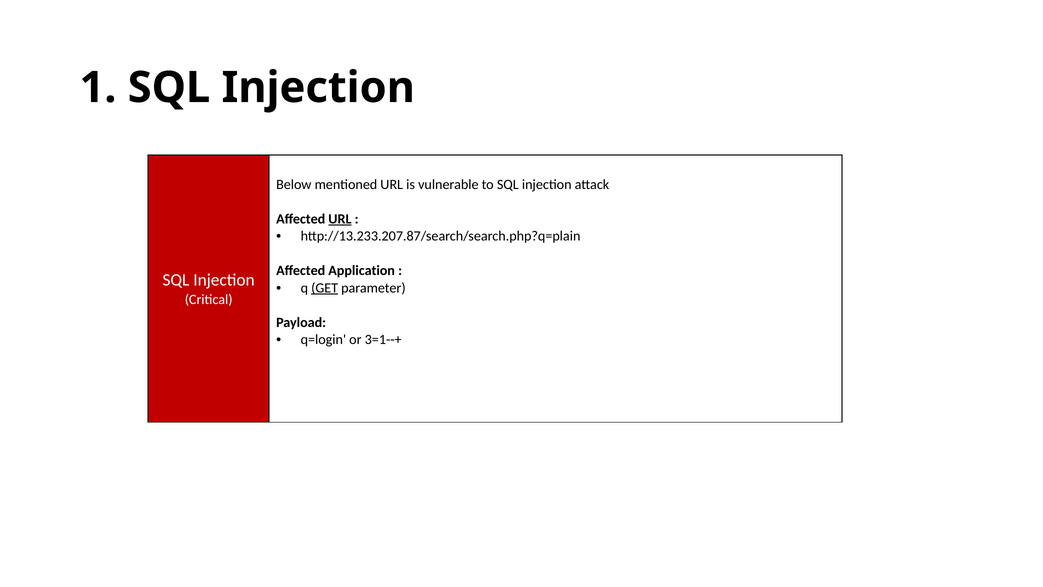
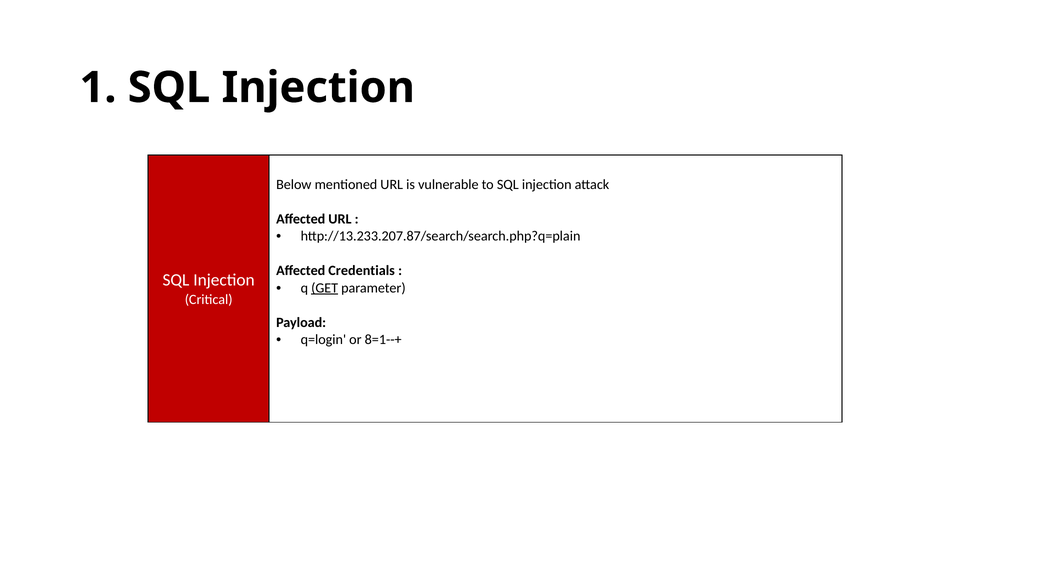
URL at (340, 219) underline: present -> none
Application: Application -> Credentials
3=1--+: 3=1--+ -> 8=1--+
